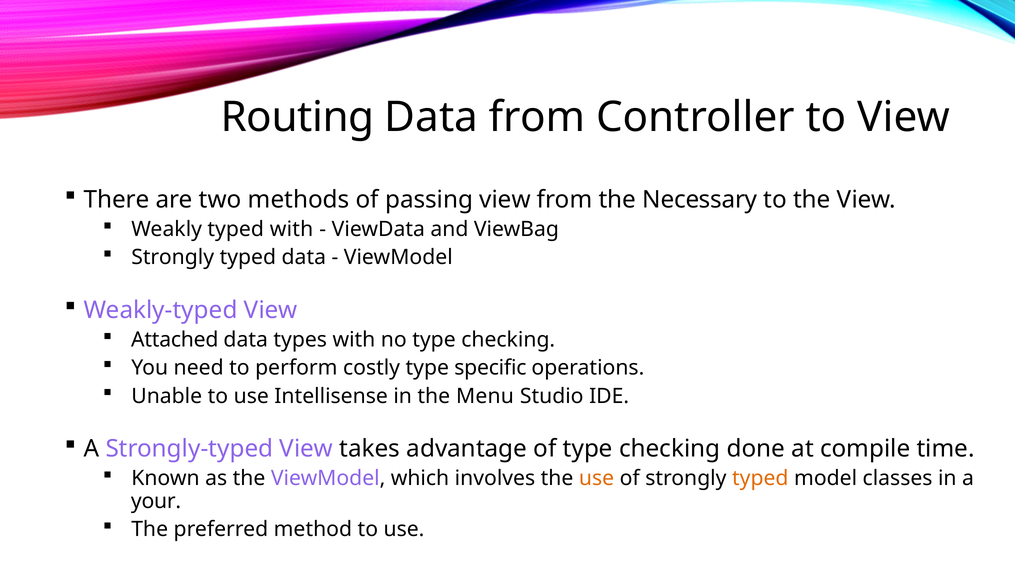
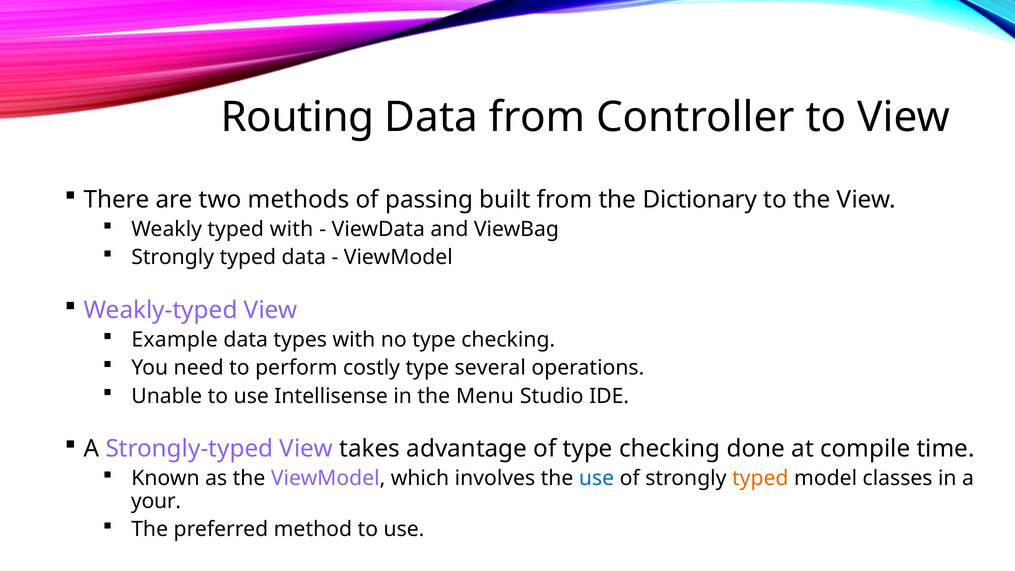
passing view: view -> built
Necessary: Necessary -> Dictionary
Attached: Attached -> Example
specific: specific -> several
use at (597, 478) colour: orange -> blue
